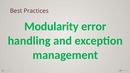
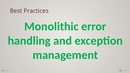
Modularity: Modularity -> Monolithic
